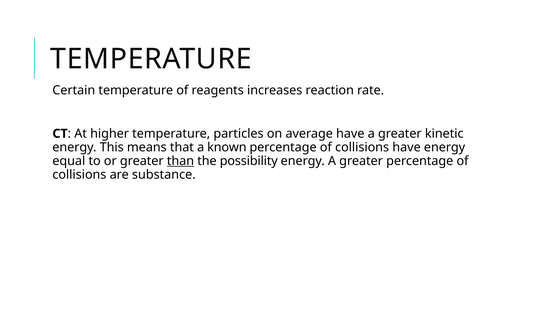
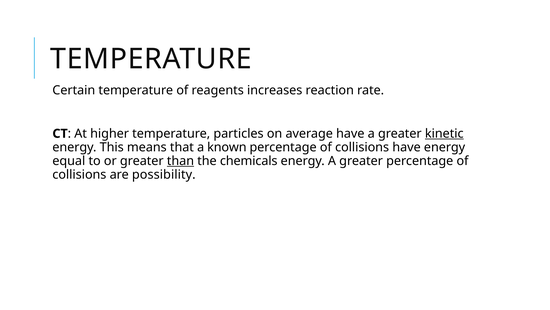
kinetic underline: none -> present
possibility: possibility -> chemicals
substance: substance -> possibility
